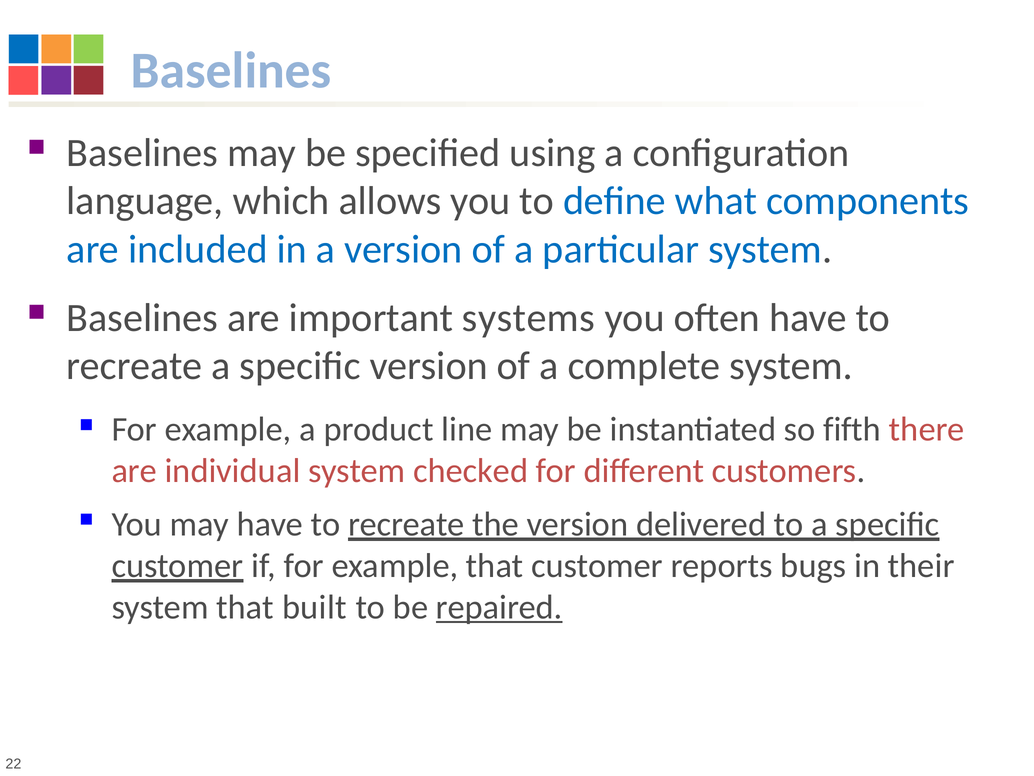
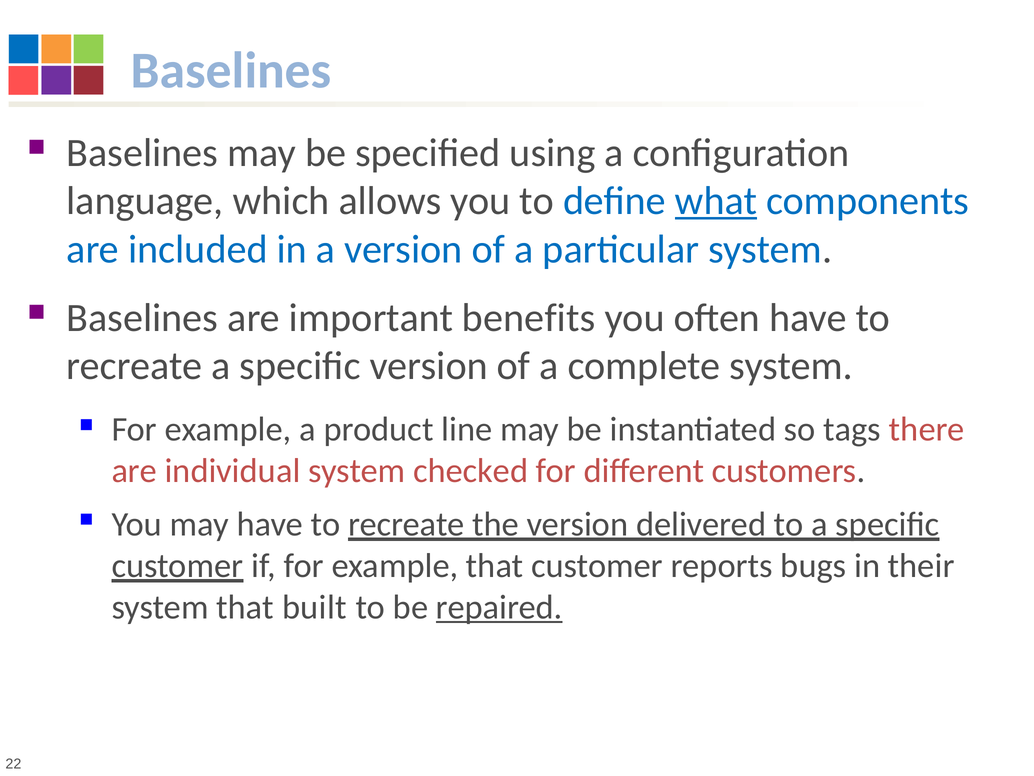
what underline: none -> present
systems: systems -> benefits
fifth: fifth -> tags
